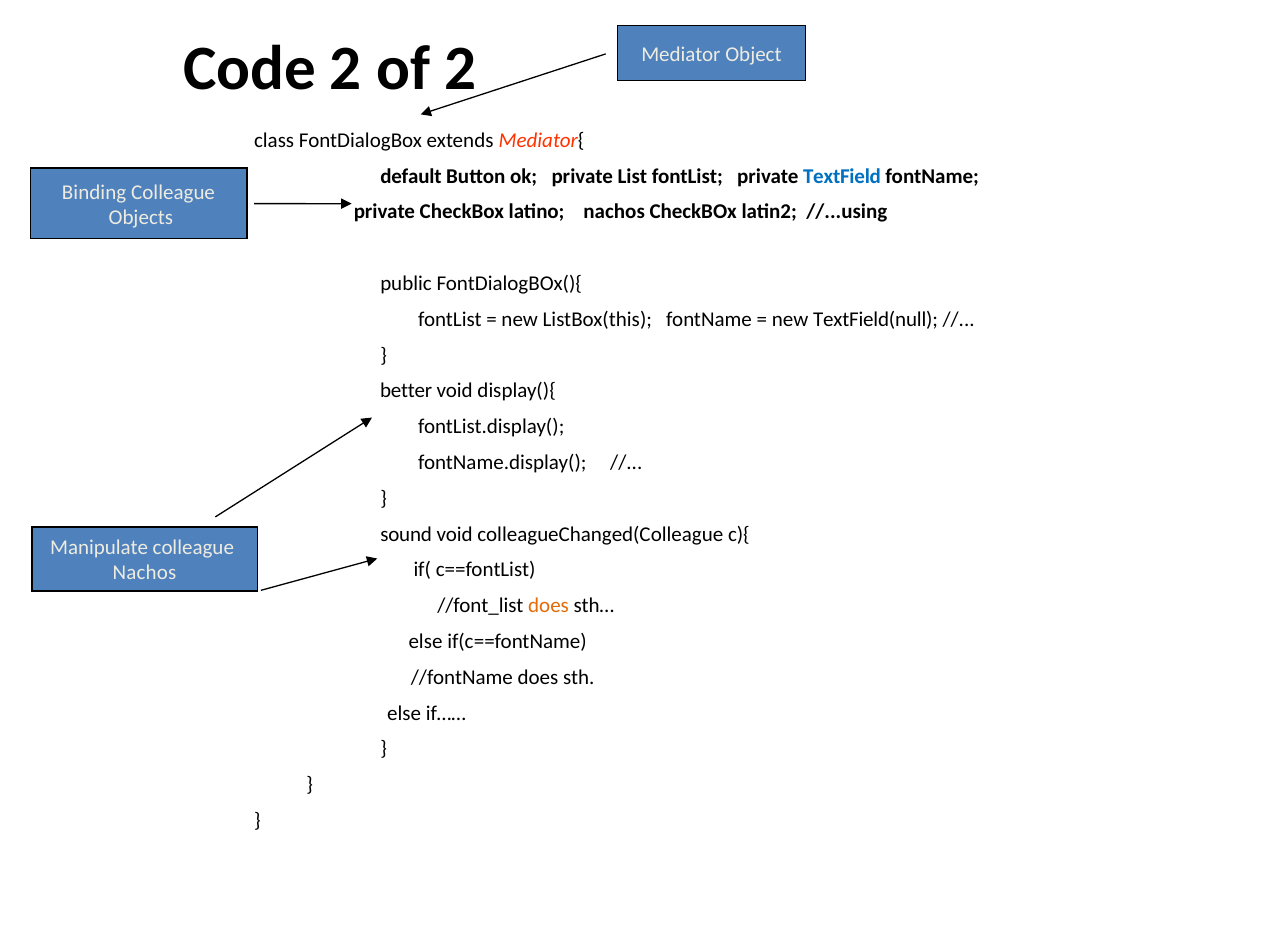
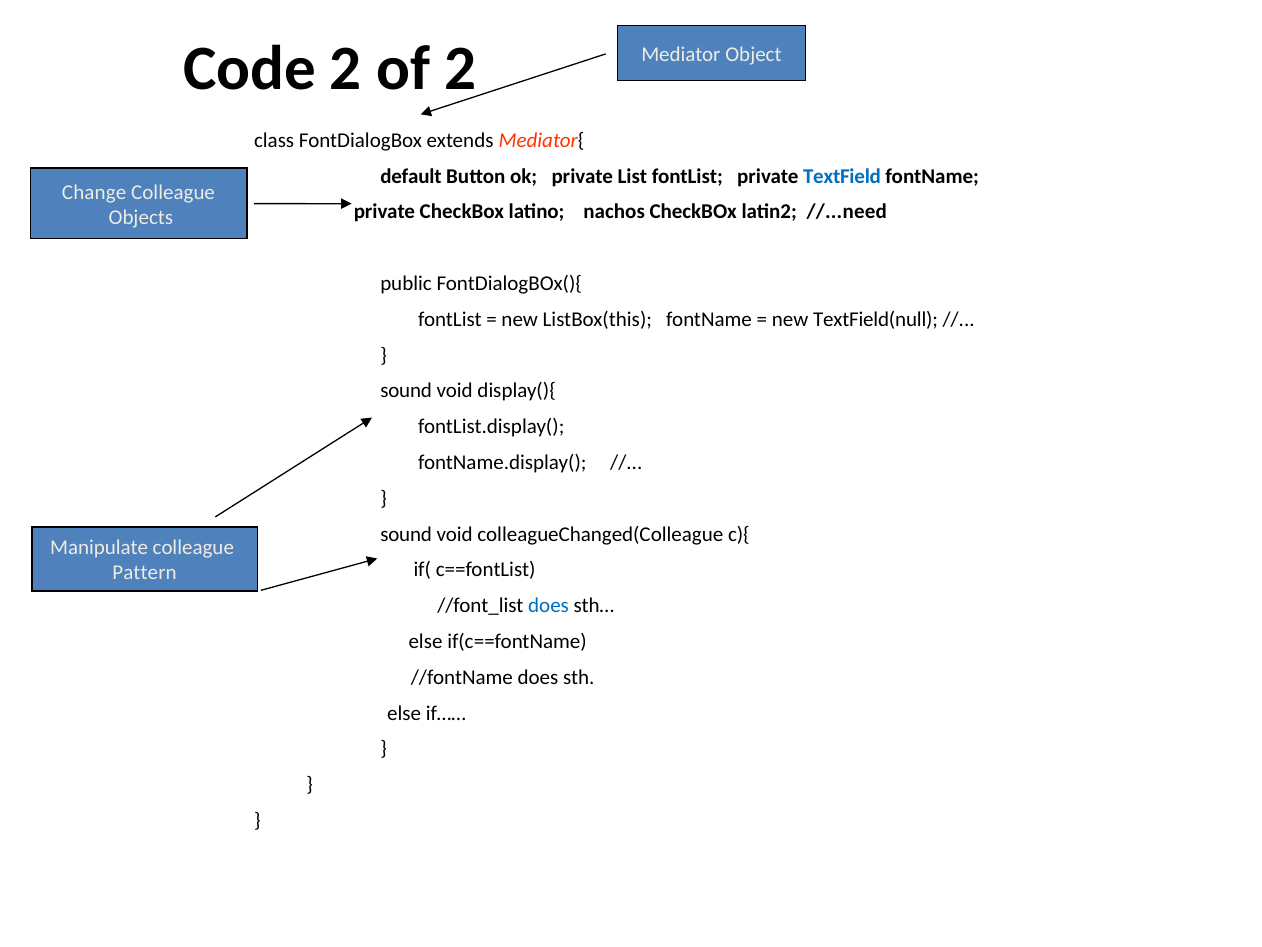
Binding: Binding -> Change
//...using: //...using -> //...need
better at (406, 391): better -> sound
Nachos at (144, 573): Nachos -> Pattern
does at (549, 605) colour: orange -> blue
